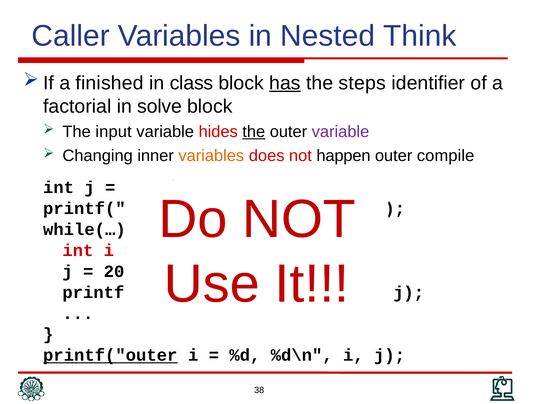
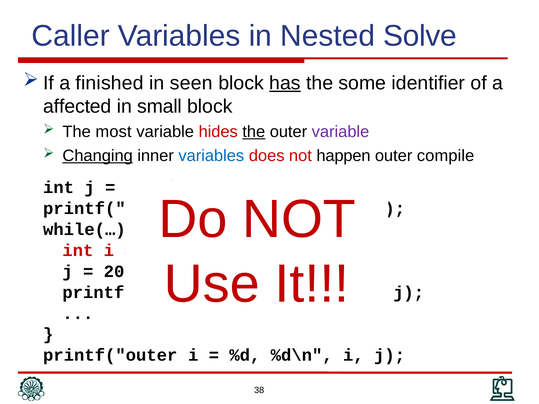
Think: Think -> Solve
class: class -> seen
steps: steps -> some
factorial: factorial -> affected
solve: solve -> small
input: input -> most
Changing underline: none -> present
variables at (211, 156) colour: orange -> blue
printf("outer at (110, 356) underline: present -> none
